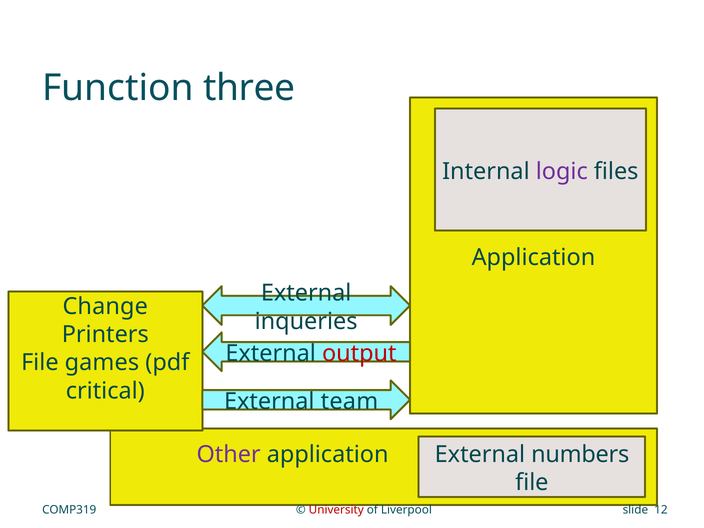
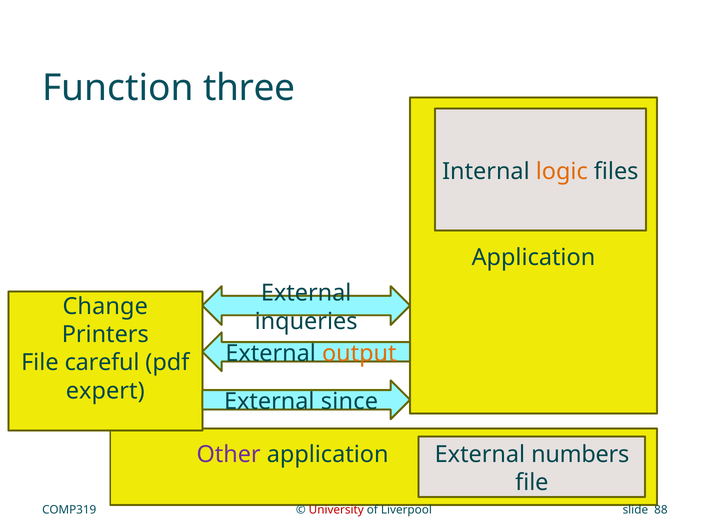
logic colour: purple -> orange
output colour: red -> orange
games: games -> careful
critical: critical -> expert
team: team -> since
12: 12 -> 88
